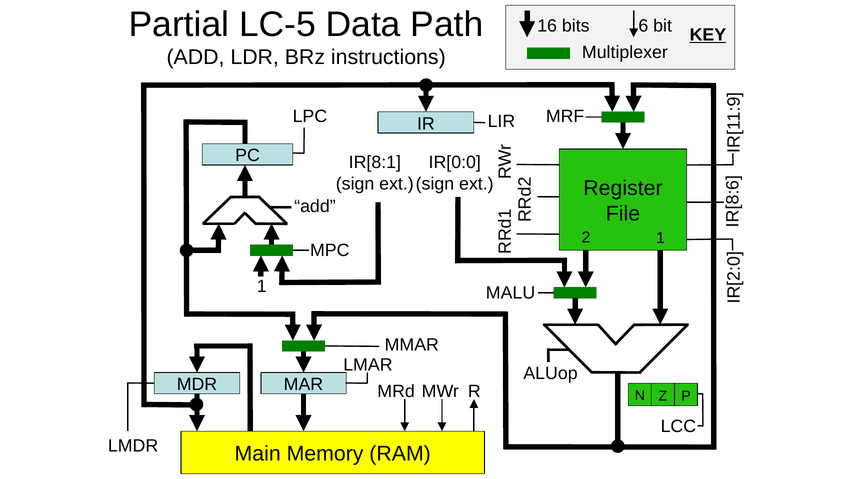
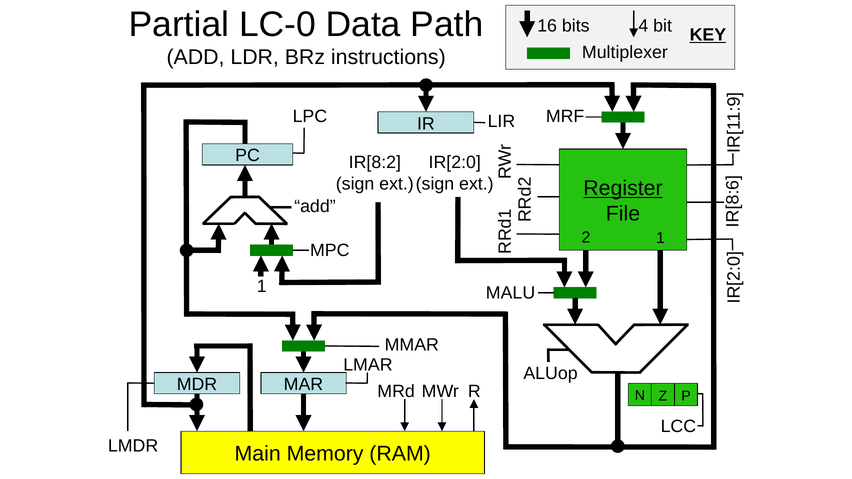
LC-5: LC-5 -> LC-0
bits 6: 6 -> 4
IR[8:1: IR[8:1 -> IR[8:2
IR[0:0: IR[0:0 -> IR[2:0
Register underline: none -> present
